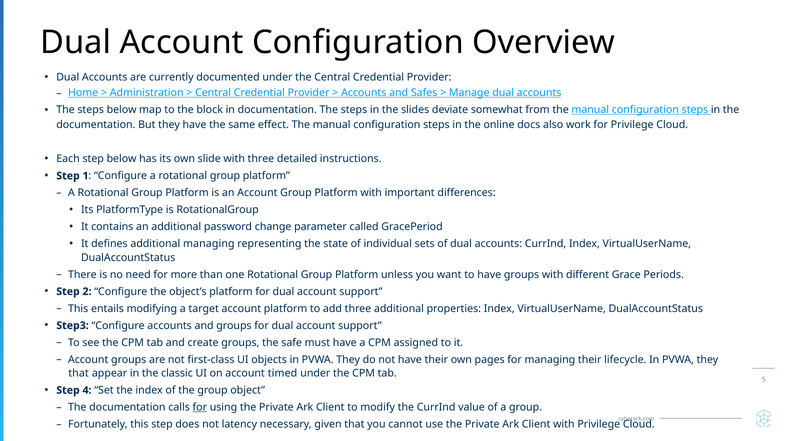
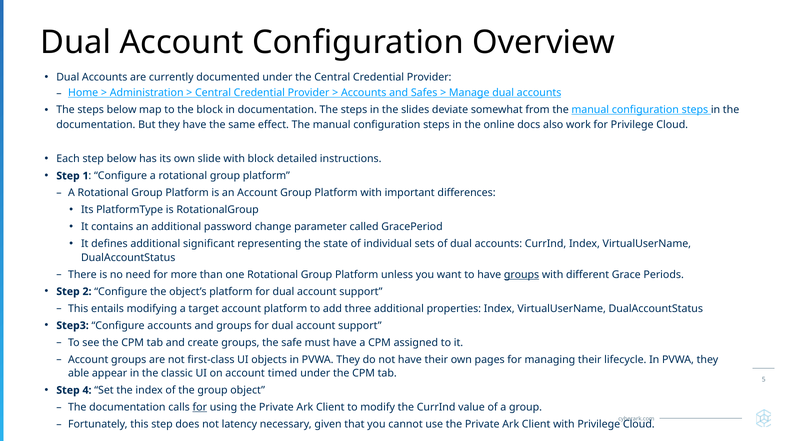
with three: three -> block
additional managing: managing -> significant
groups at (522, 275) underline: none -> present
that at (79, 374): that -> able
